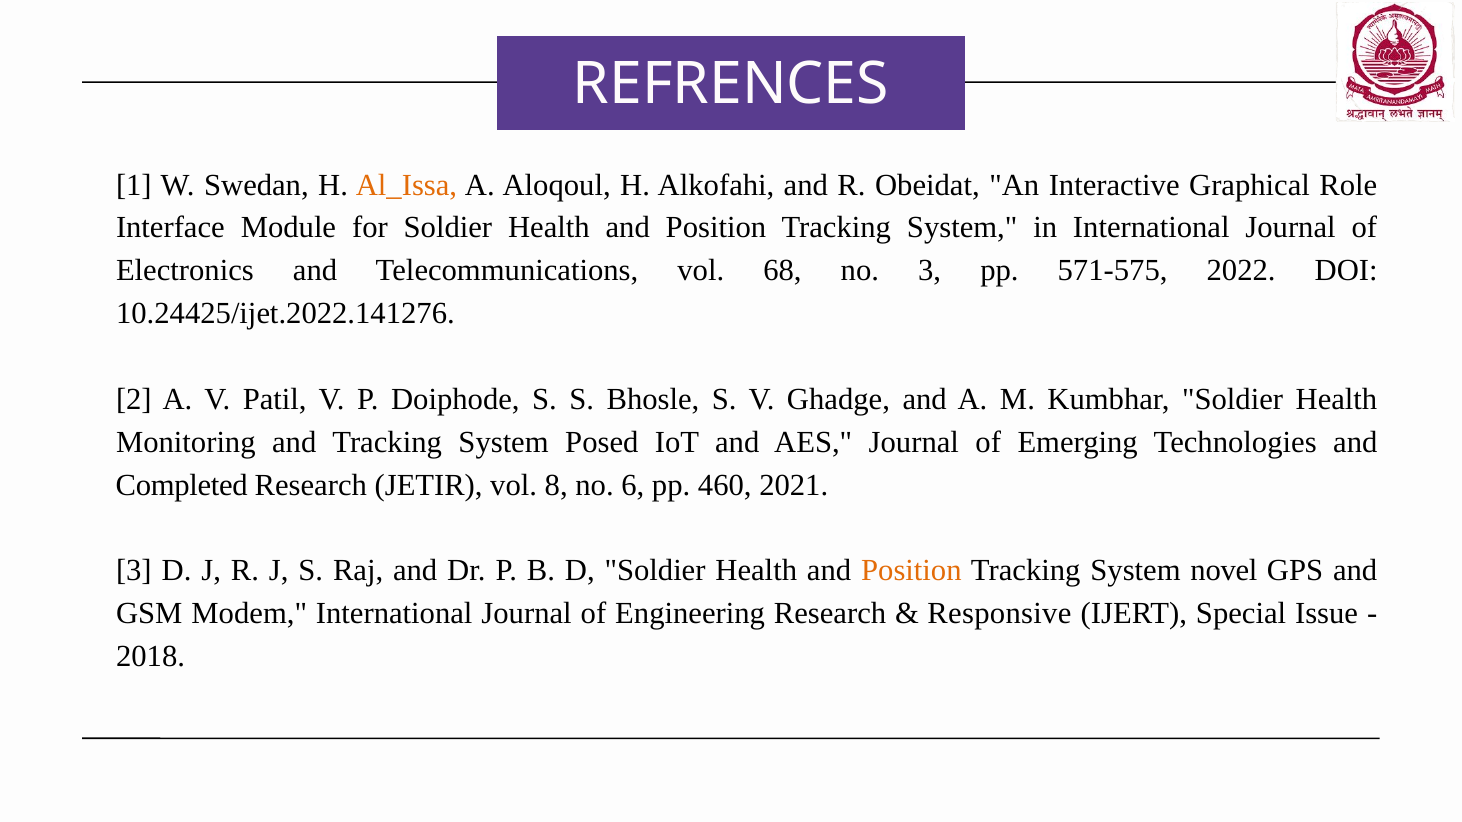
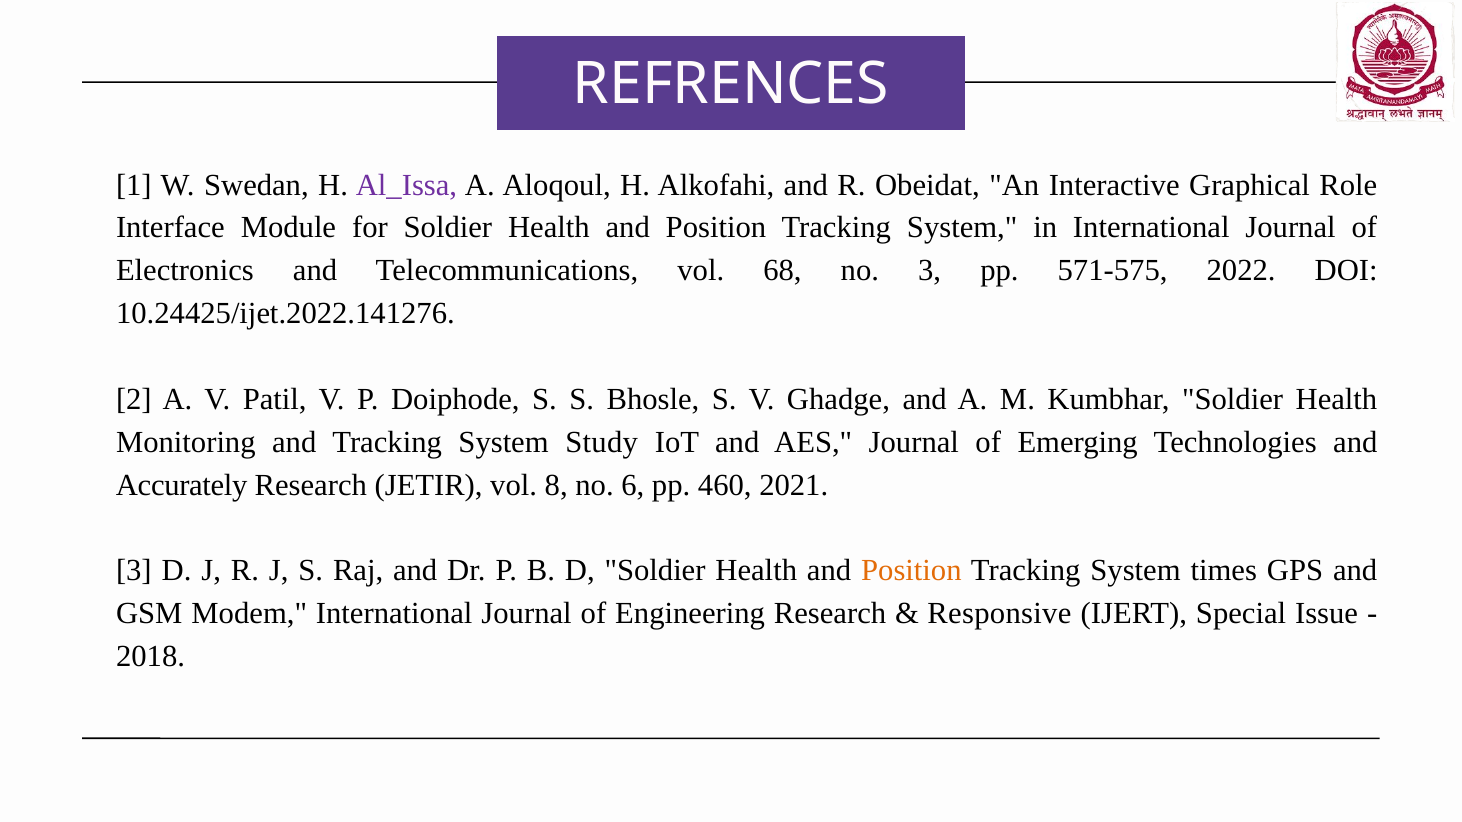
Al_Issa colour: orange -> purple
Posed: Posed -> Study
Completed: Completed -> Accurately
novel: novel -> times
